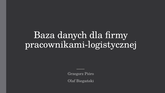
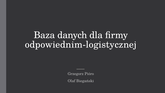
pracownikami-logistycznej: pracownikami-logistycznej -> odpowiednim-logistycznej
